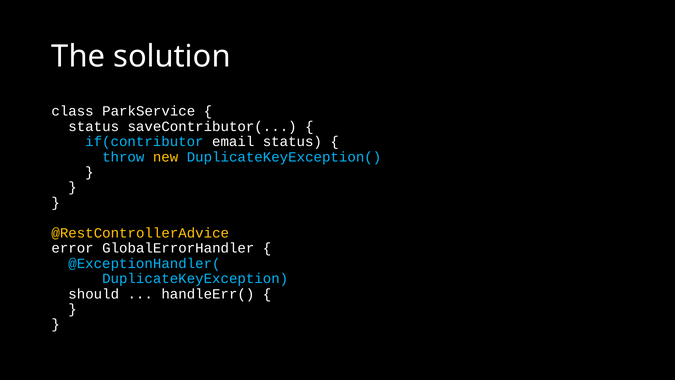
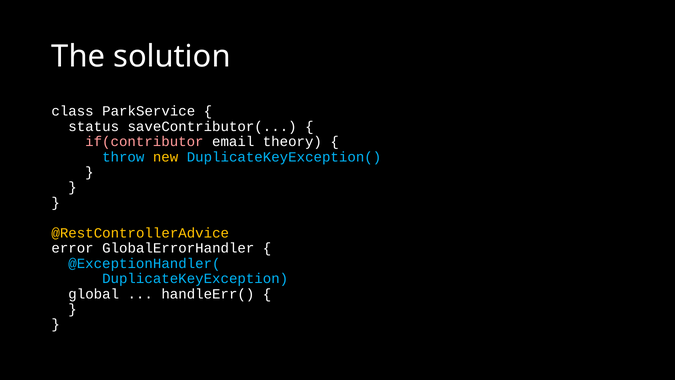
if(contributor colour: light blue -> pink
email status: status -> theory
should: should -> global
